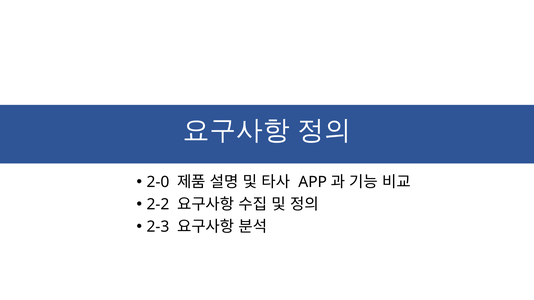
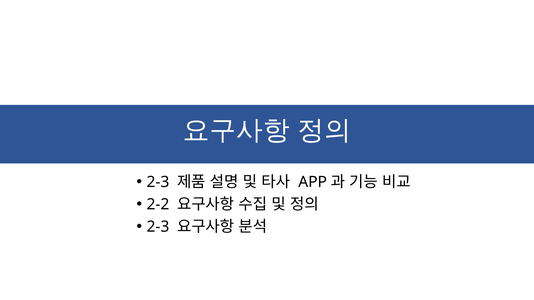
2-0 at (158, 182): 2-0 -> 2-3
